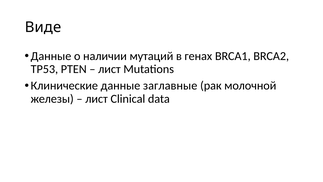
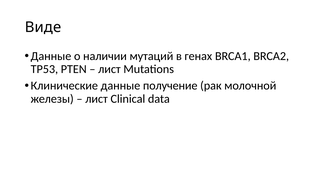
заглавные: заглавные -> получение
